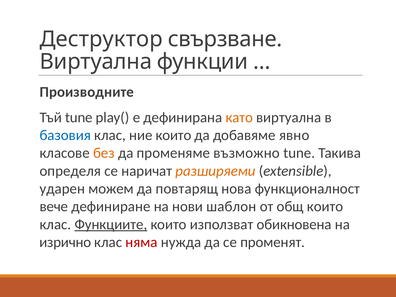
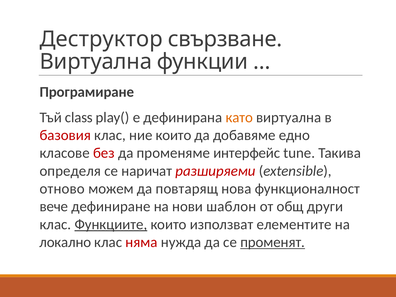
Производните: Производните -> Програмиране
Тъй tune: tune -> class
базовия colour: blue -> red
явно: явно -> едно
без colour: orange -> red
възможно: възможно -> интерфейс
разширяеми colour: orange -> red
ударен: ударен -> отново
общ които: които -> други
обикновена: обикновена -> елементите
изрично: изрично -> локално
променят underline: none -> present
